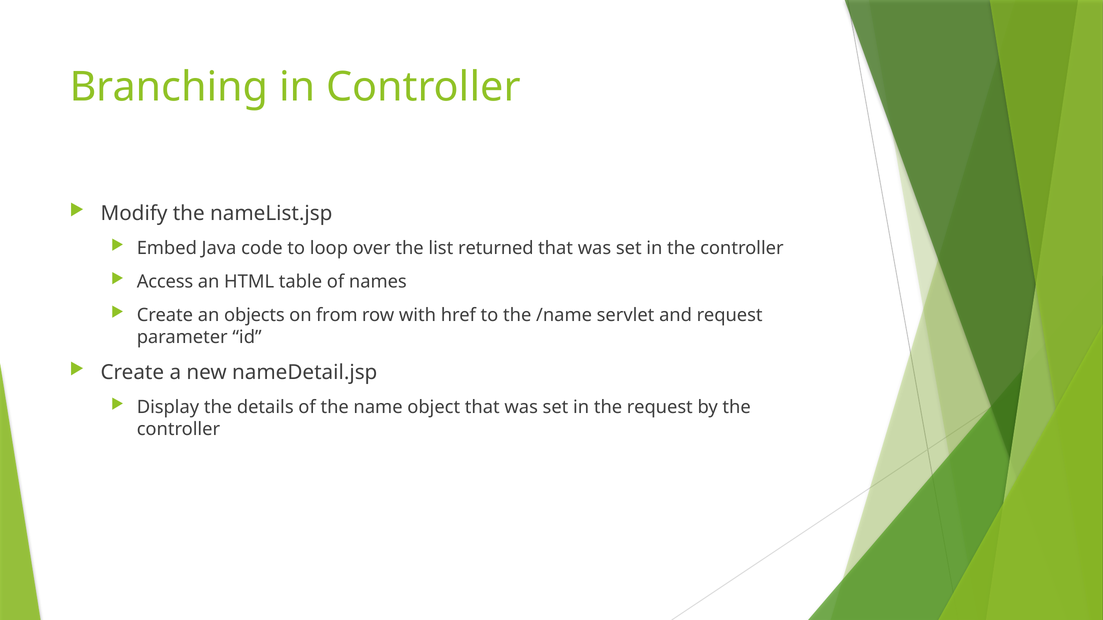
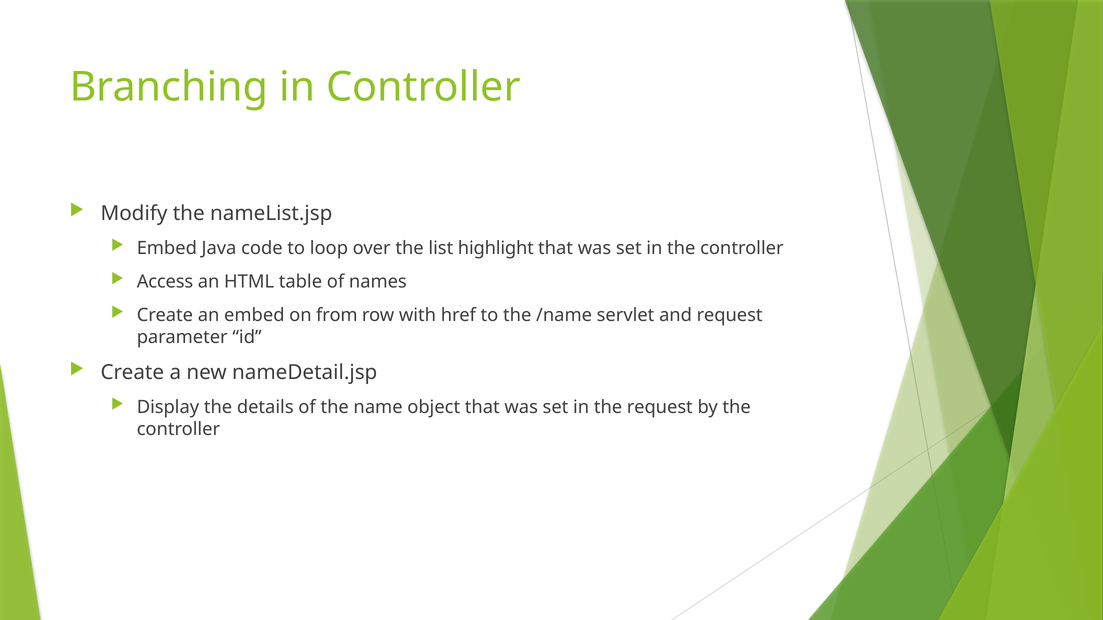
returned: returned -> highlight
an objects: objects -> embed
